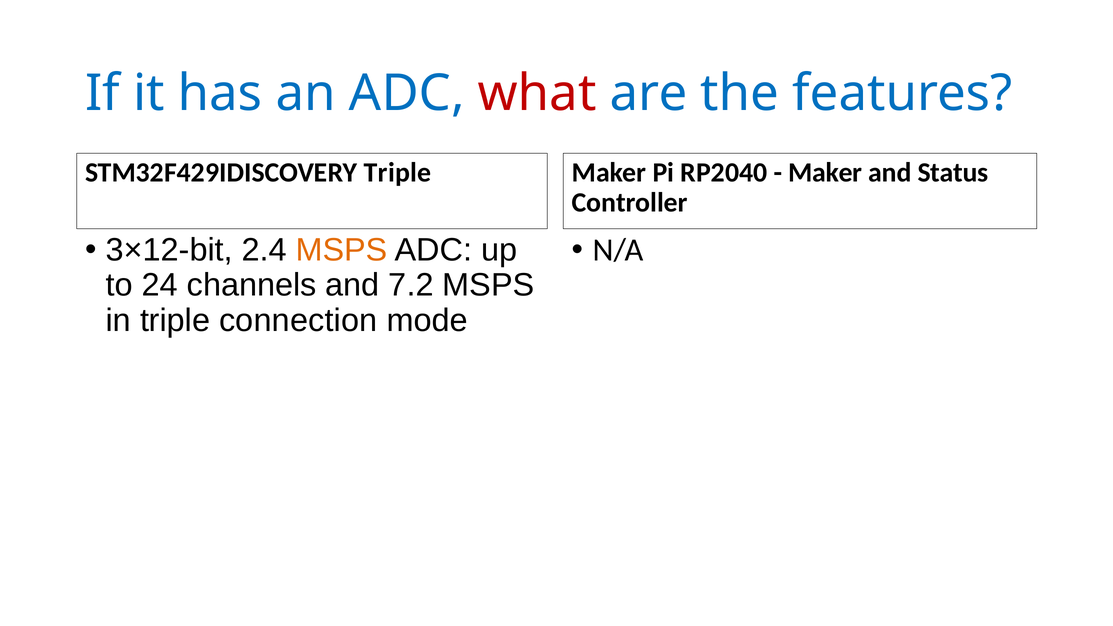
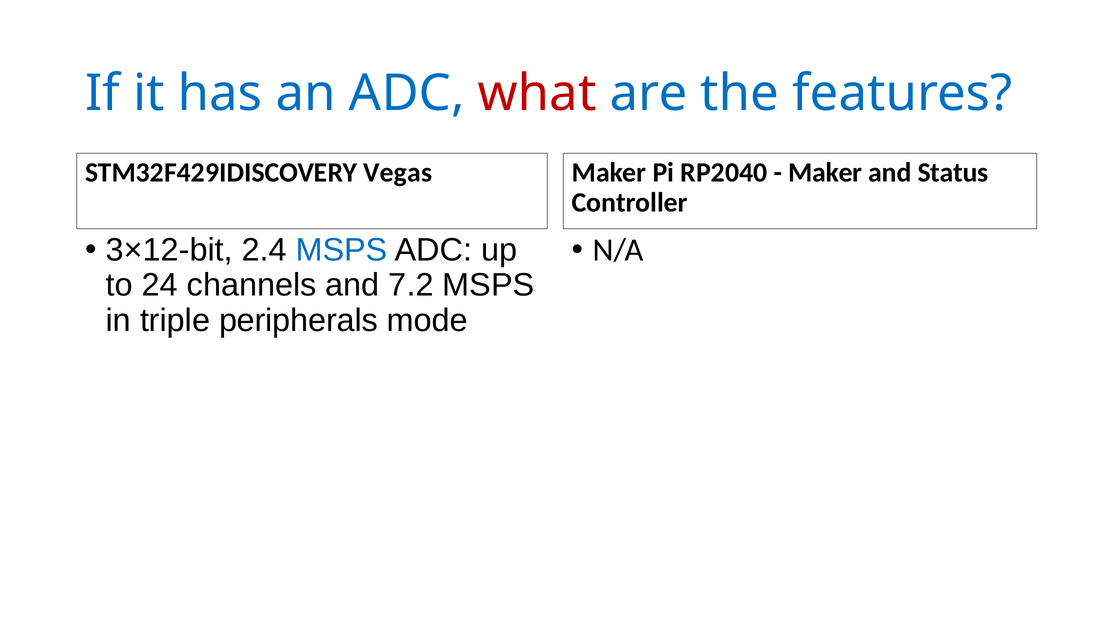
STM32F429IDISCOVERY Triple: Triple -> Vegas
MSPS at (342, 250) colour: orange -> blue
connection: connection -> peripherals
